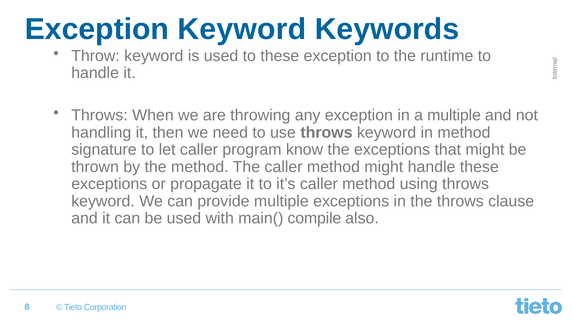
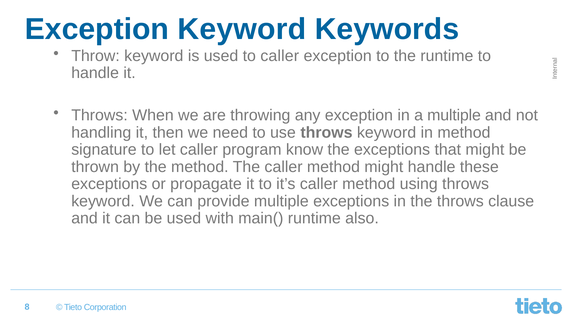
to these: these -> caller
main( compile: compile -> runtime
